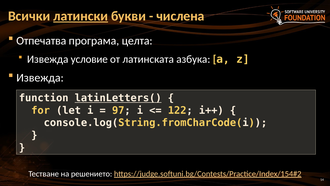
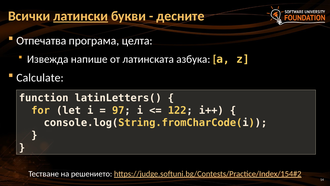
числена: числена -> десните
условие: условие -> напише
Извежда at (40, 78): Извежда -> Calculate
latinLetters( underline: present -> none
